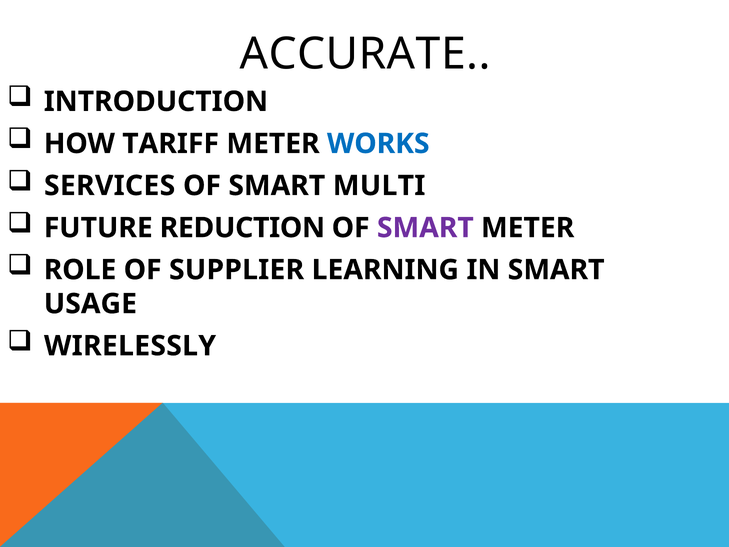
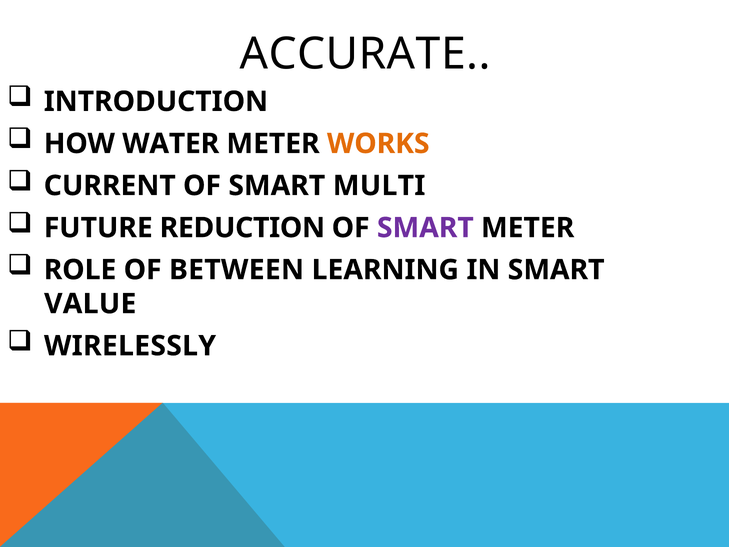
TARIFF: TARIFF -> WATER
WORKS colour: blue -> orange
SERVICES: SERVICES -> CURRENT
SUPPLIER: SUPPLIER -> BETWEEN
USAGE: USAGE -> VALUE
